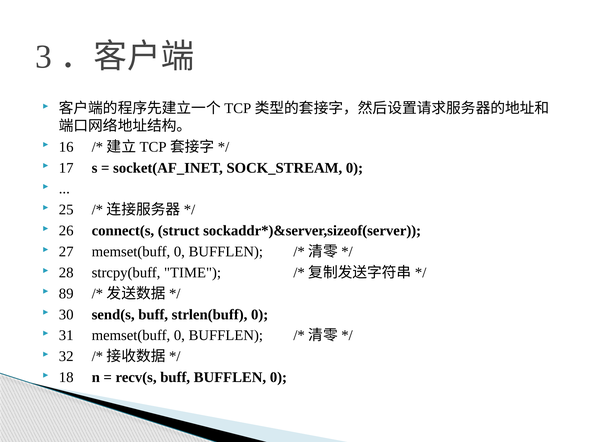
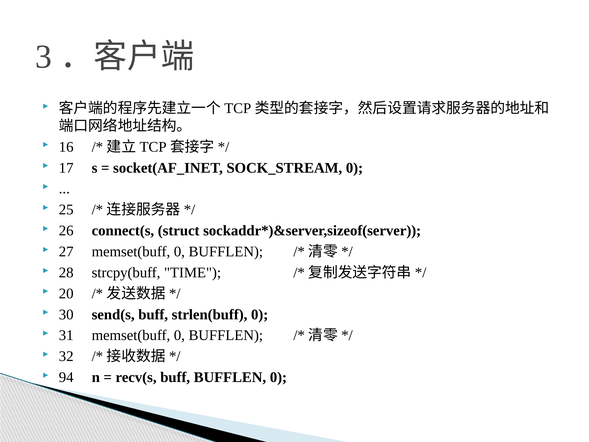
89: 89 -> 20
18: 18 -> 94
